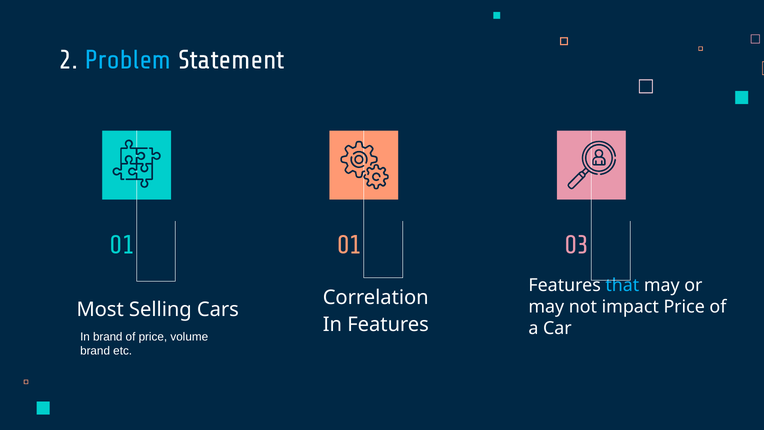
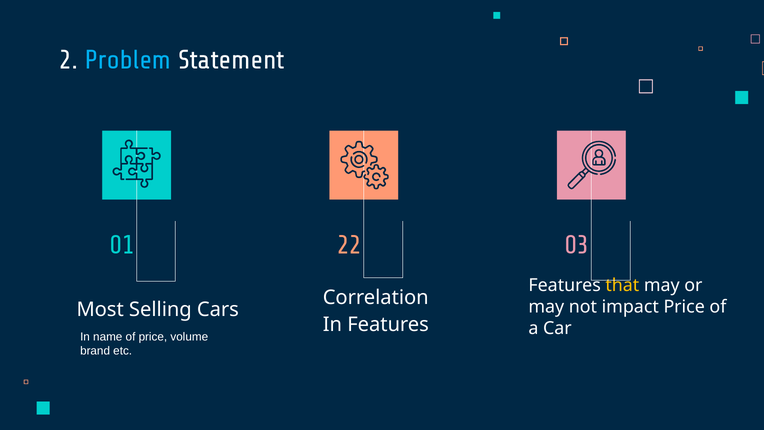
01 01: 01 -> 22
that colour: light blue -> yellow
In brand: brand -> name
